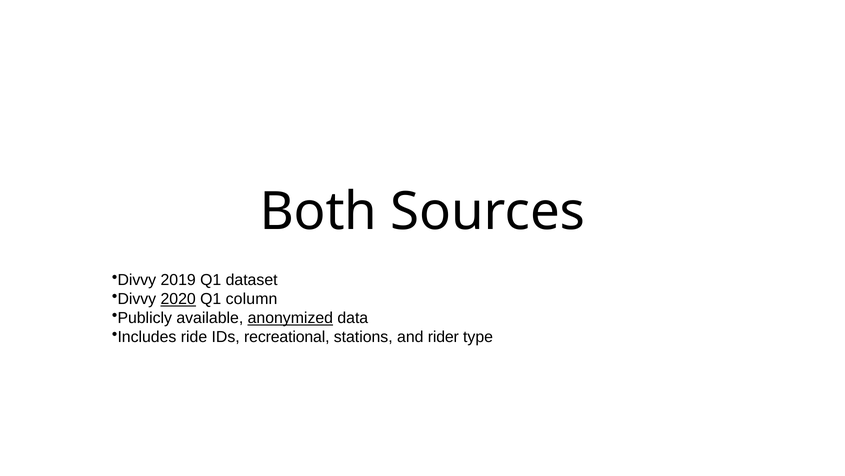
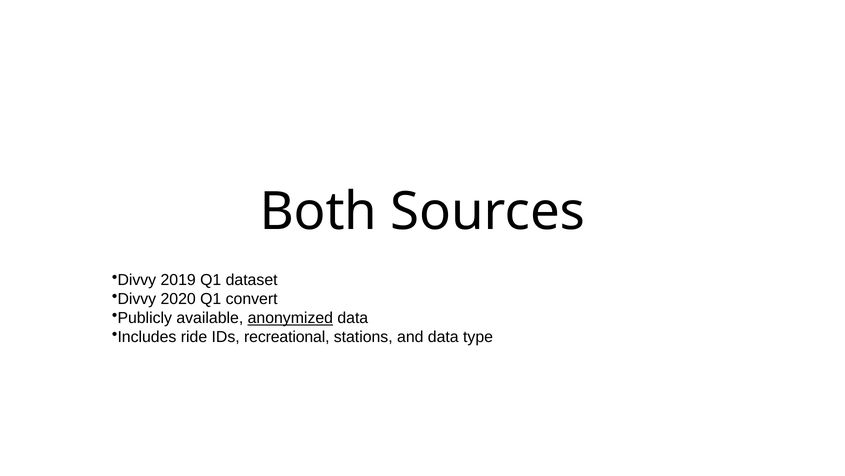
2020 underline: present -> none
column: column -> convert
and rider: rider -> data
